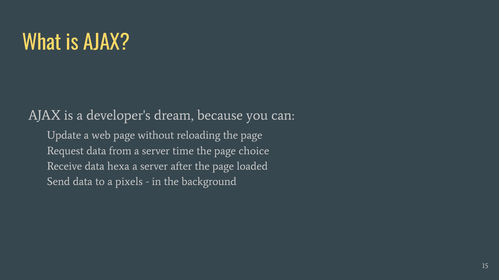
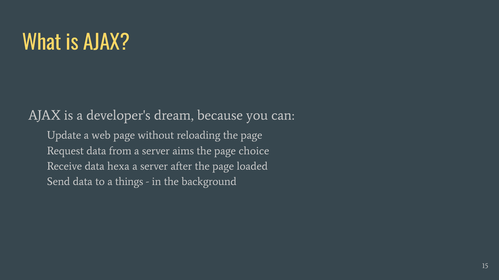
time: time -> aims
pixels: pixels -> things
